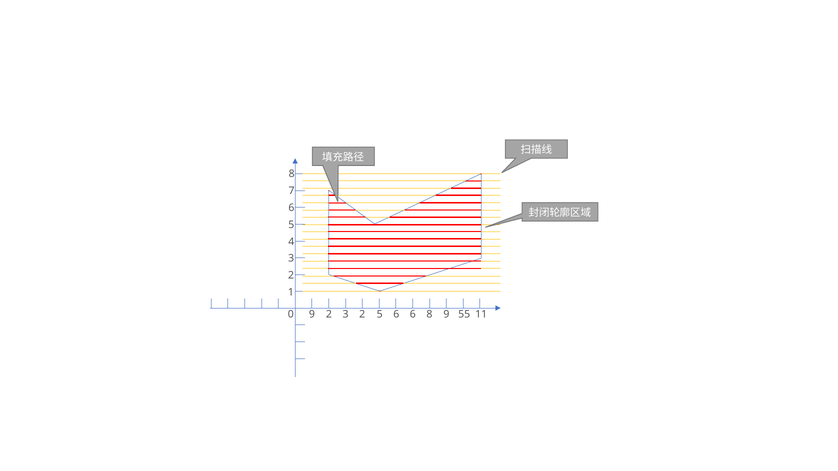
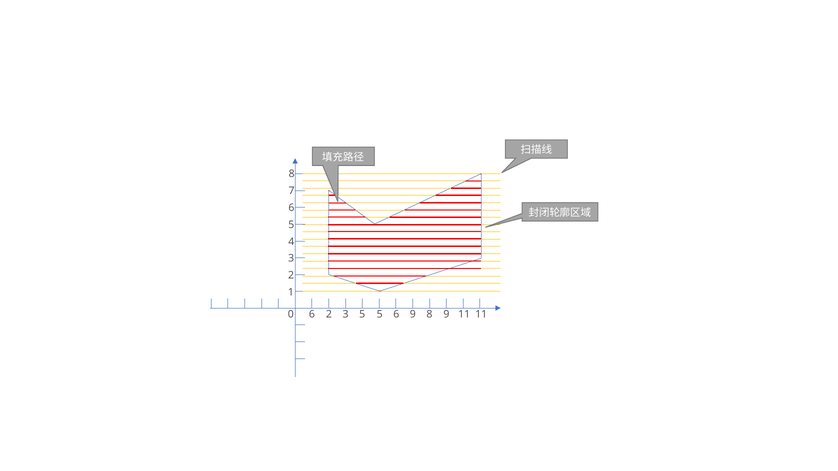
0 9: 9 -> 6
3 2: 2 -> 5
6 6: 6 -> 9
9 55: 55 -> 11
